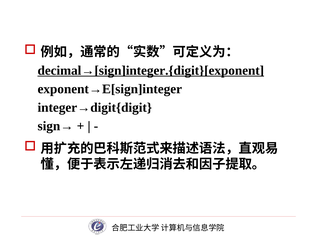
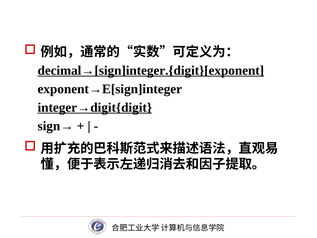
integer→digit{digit underline: none -> present
